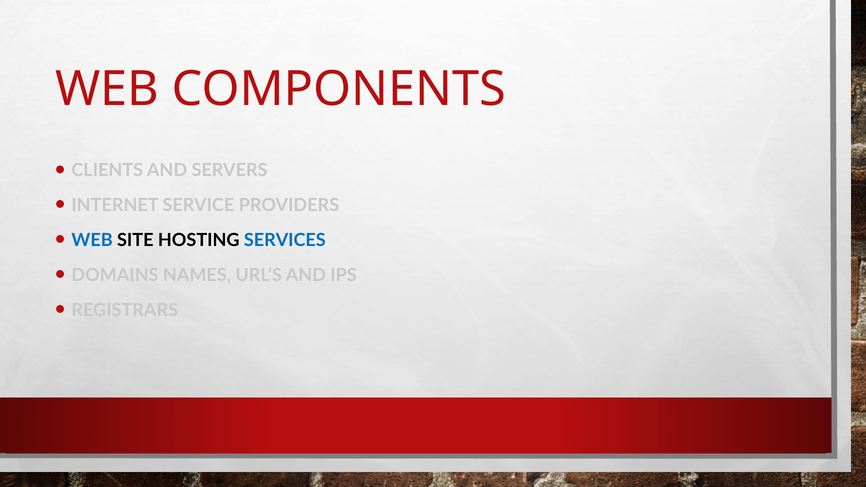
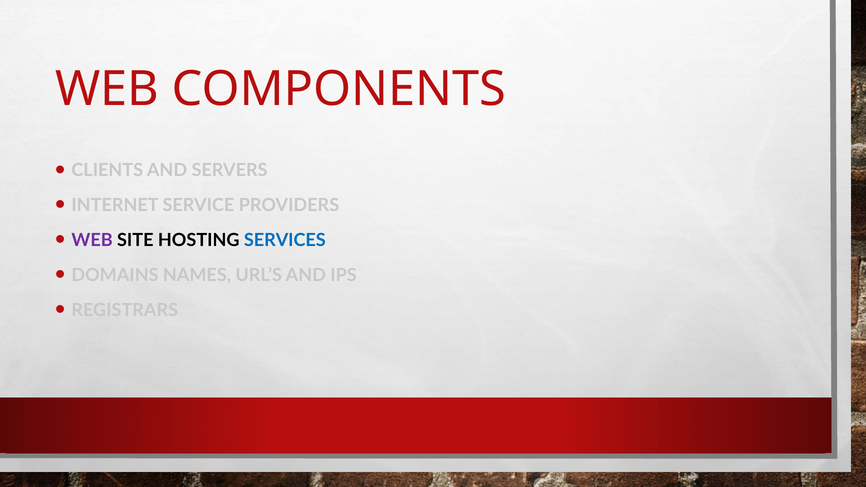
WEB at (92, 240) colour: blue -> purple
